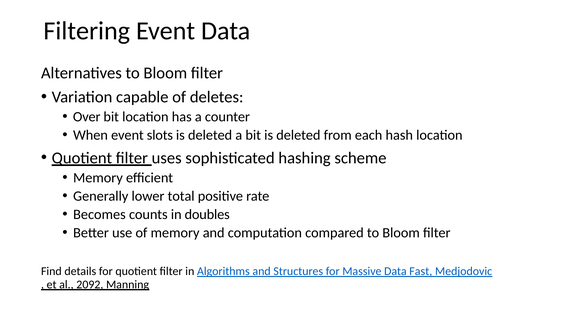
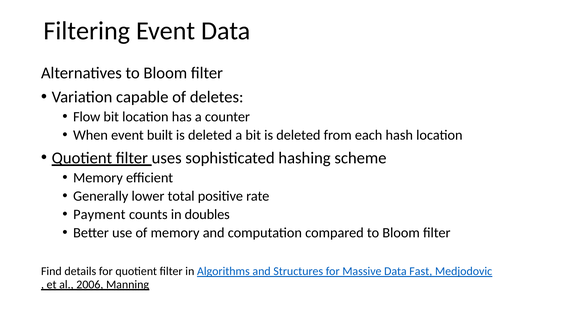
Over: Over -> Flow
slots: slots -> built
Becomes: Becomes -> Payment
2092: 2092 -> 2006
